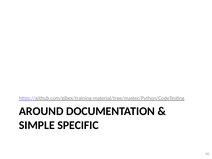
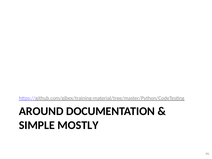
SPECIFIC: SPECIFIC -> MOSTLY
